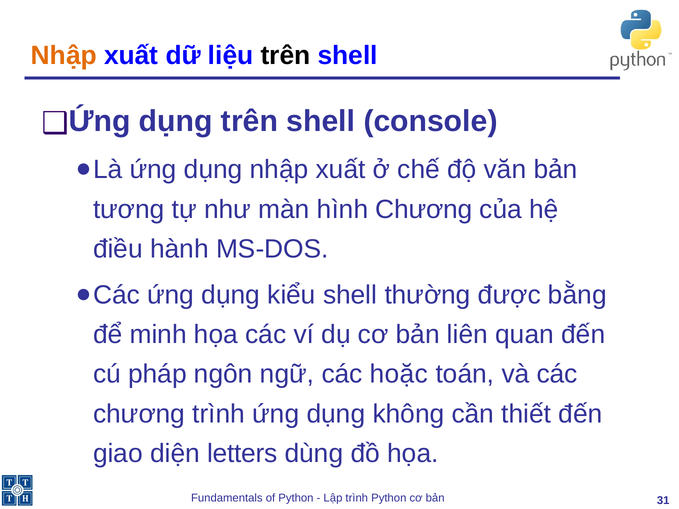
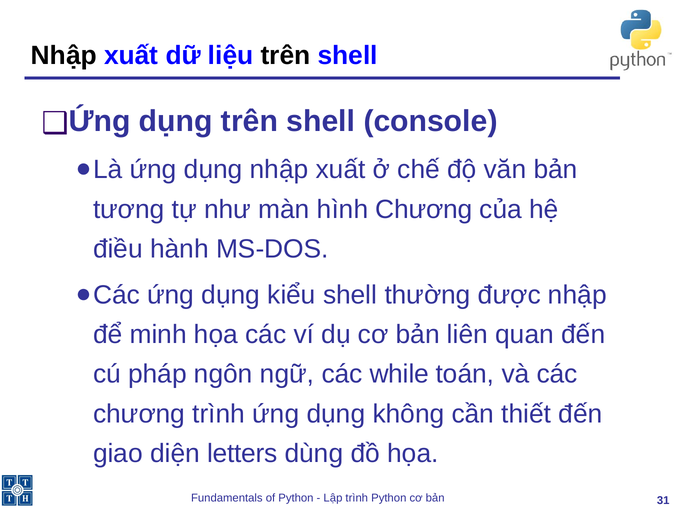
Nhập at (64, 55) colour: orange -> black
được bằng: bằng -> nhập
hoặc: hoặc -> while
